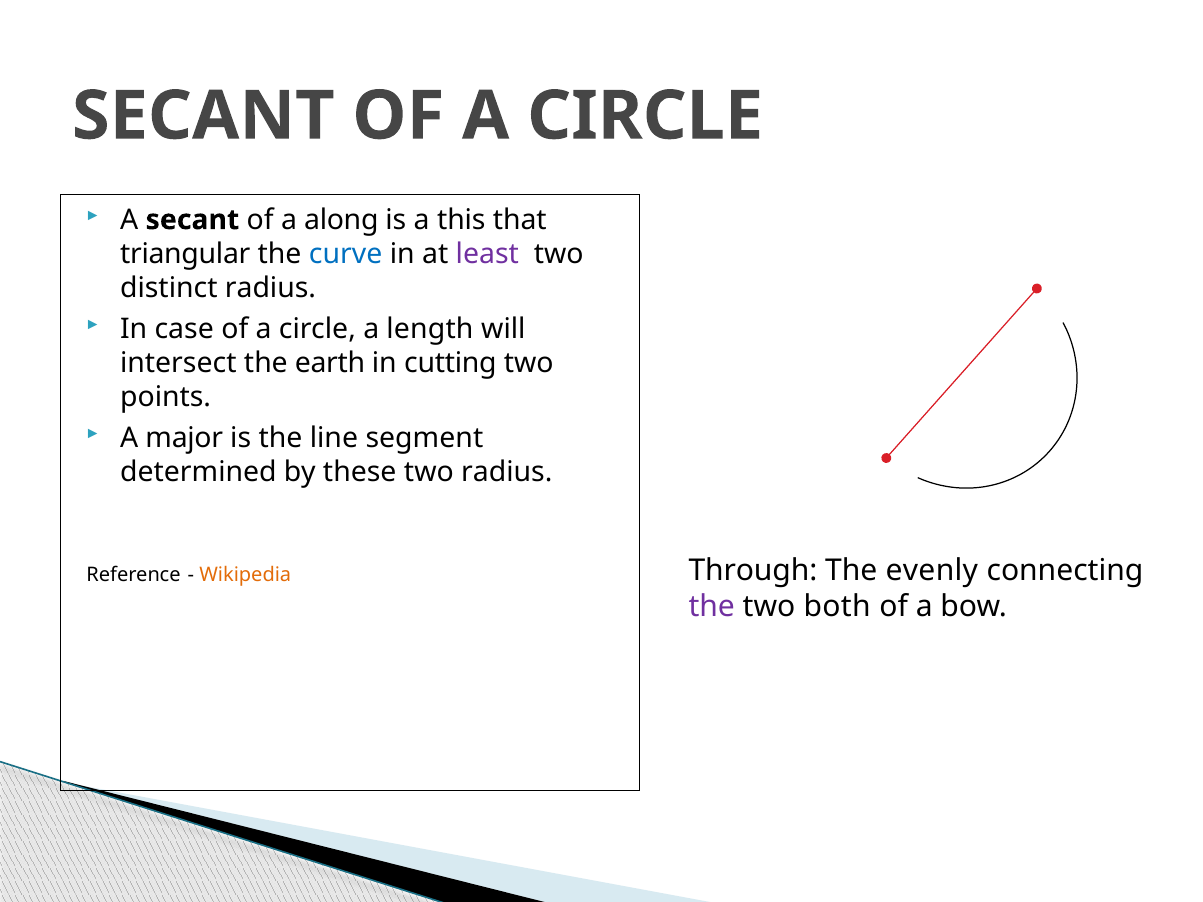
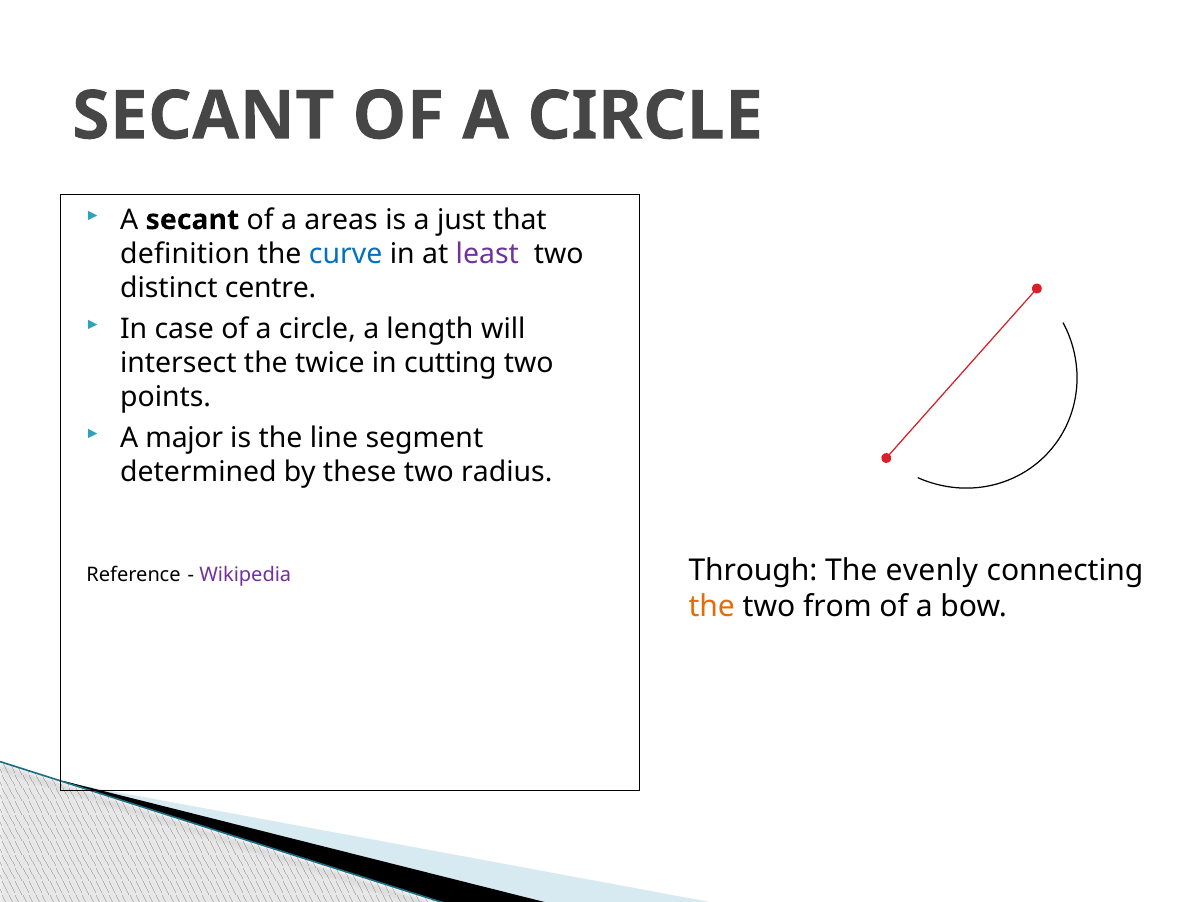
along: along -> areas
this: this -> just
triangular: triangular -> definition
distinct radius: radius -> centre
earth: earth -> twice
Wikipedia colour: orange -> purple
the at (712, 607) colour: purple -> orange
both: both -> from
